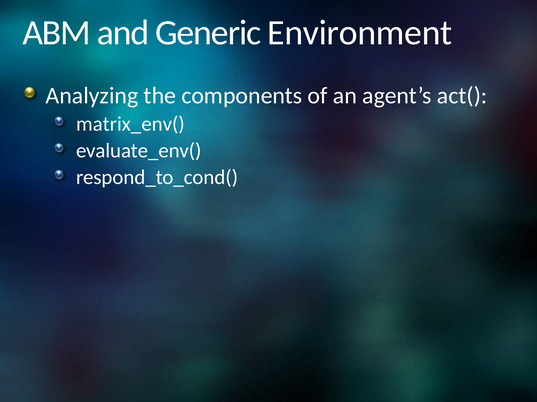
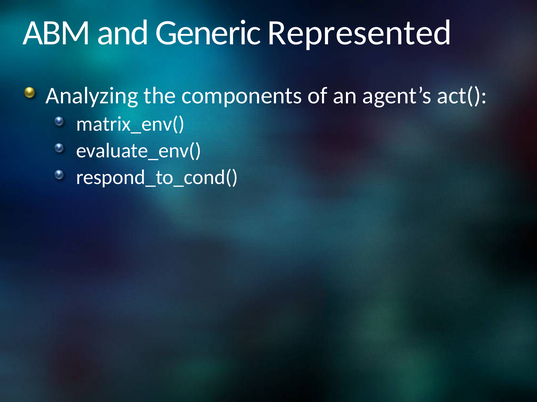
Environment: Environment -> Represented
